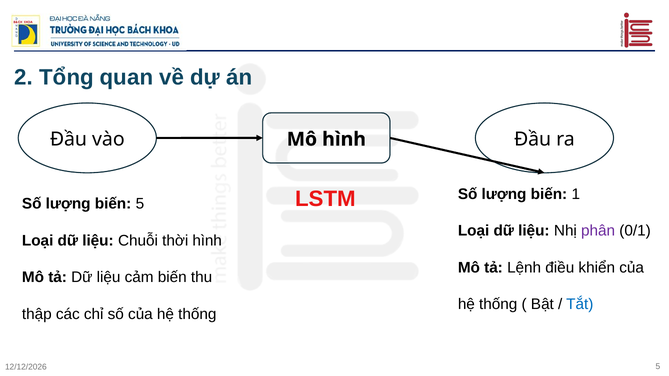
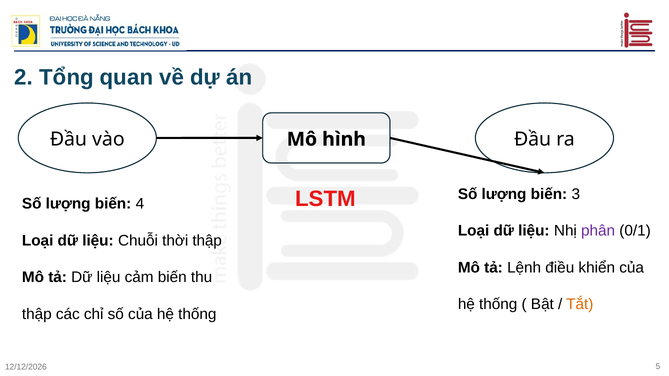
1: 1 -> 3
biến 5: 5 -> 4
thời hình: hình -> thập
Tắt colour: blue -> orange
